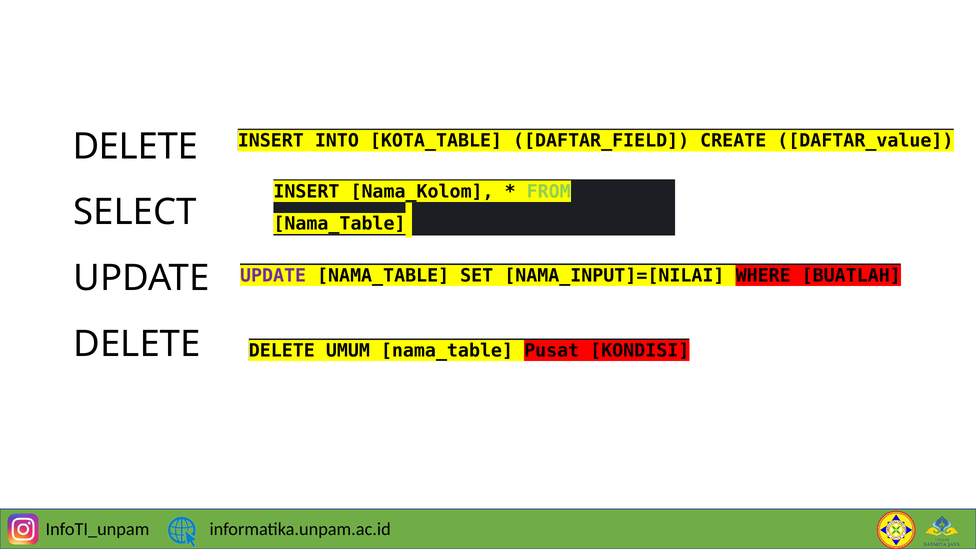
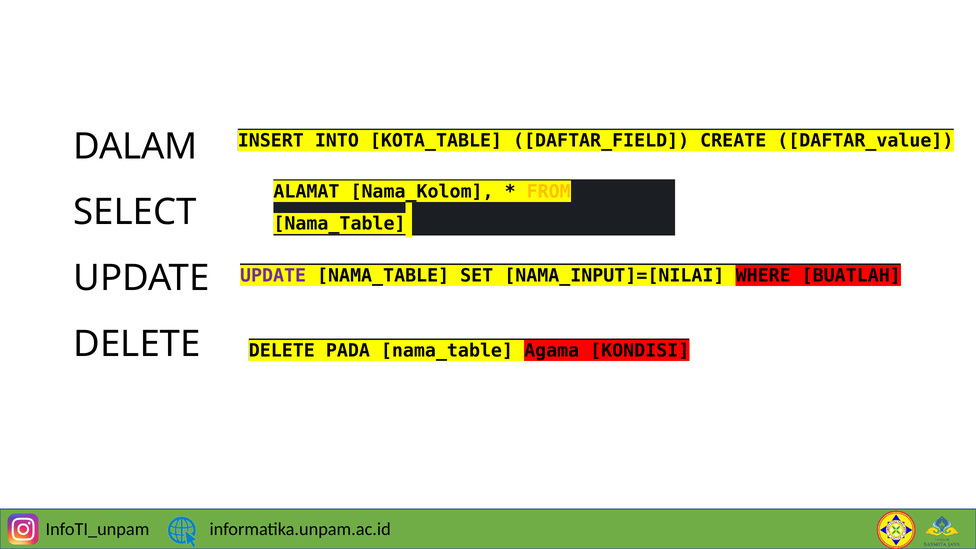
DELETE at (135, 147): DELETE -> DALAM
INSERT at (307, 192): INSERT -> ALAMAT
FROM colour: light green -> yellow
UMUM: UMUM -> PADA
Pusat: Pusat -> Agama
